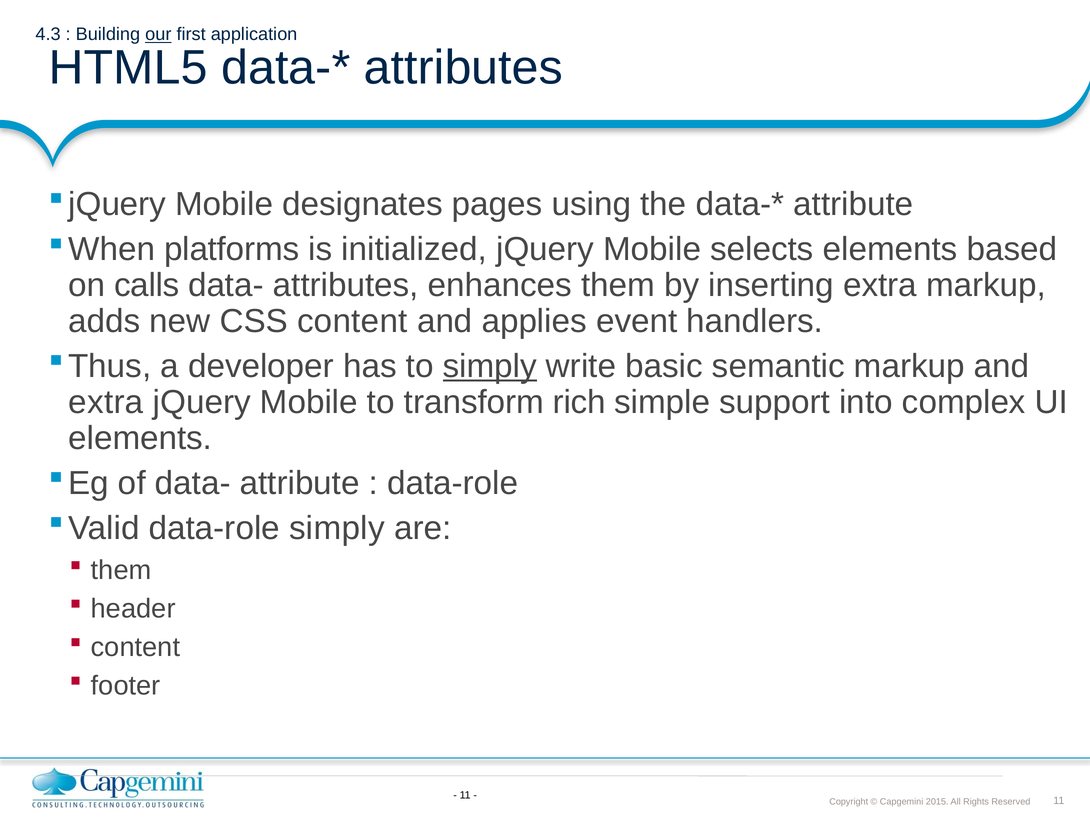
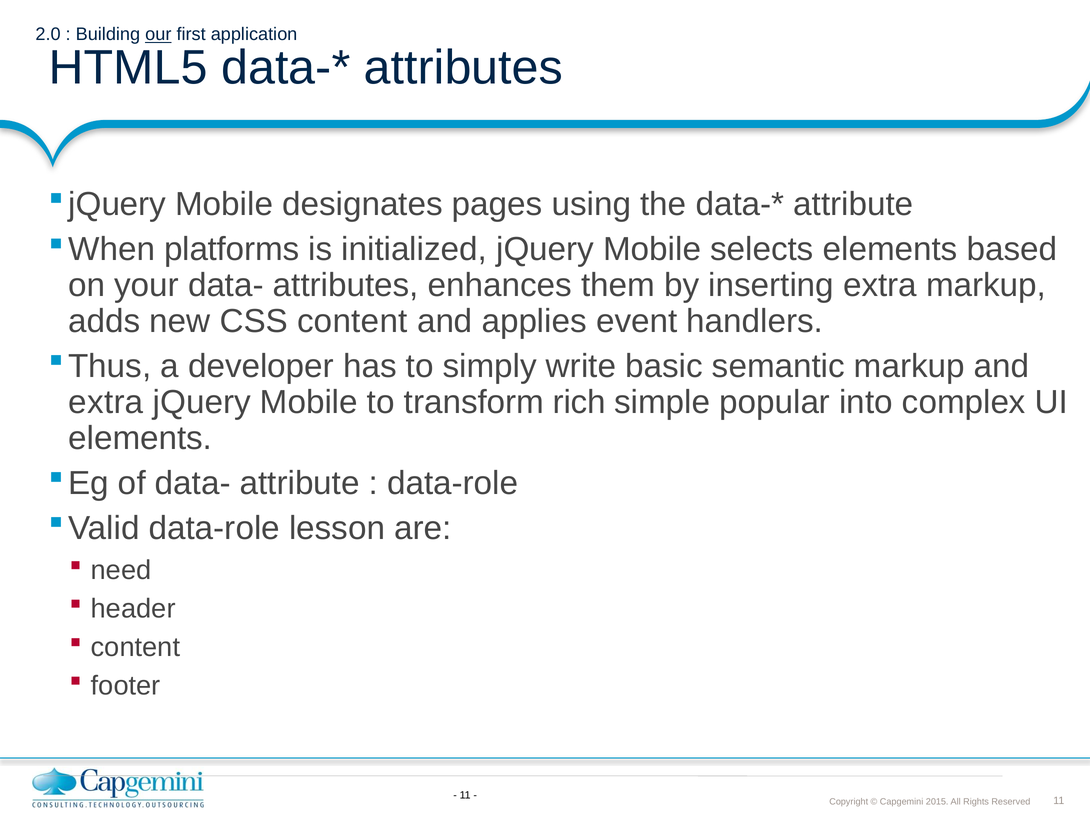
4.3: 4.3 -> 2.0
calls: calls -> your
simply at (490, 367) underline: present -> none
support: support -> popular
data-role simply: simply -> lesson
them at (121, 570): them -> need
